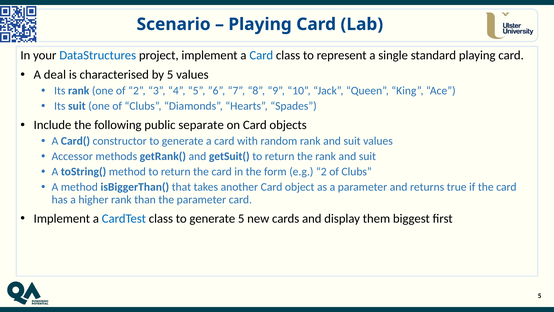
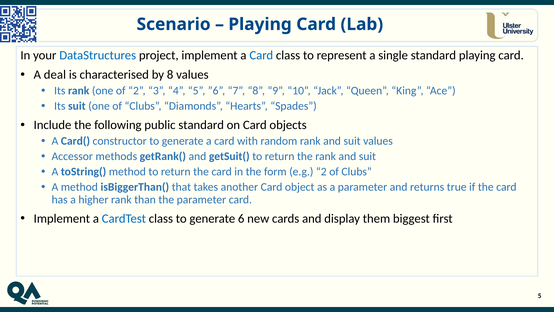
by 5: 5 -> 8
public separate: separate -> standard
generate 5: 5 -> 6
